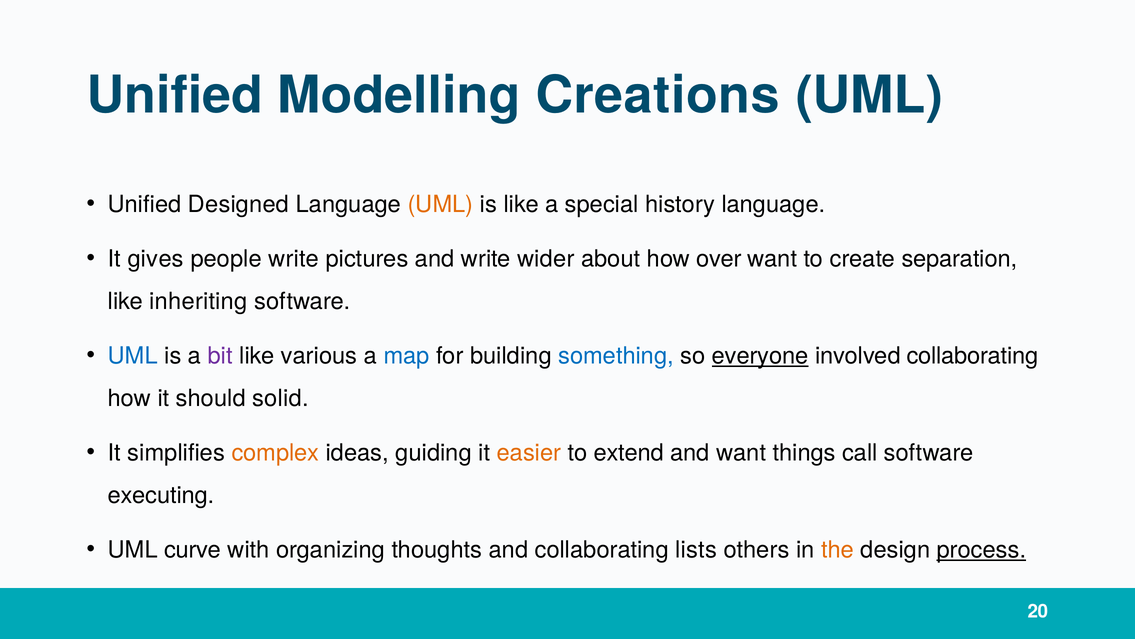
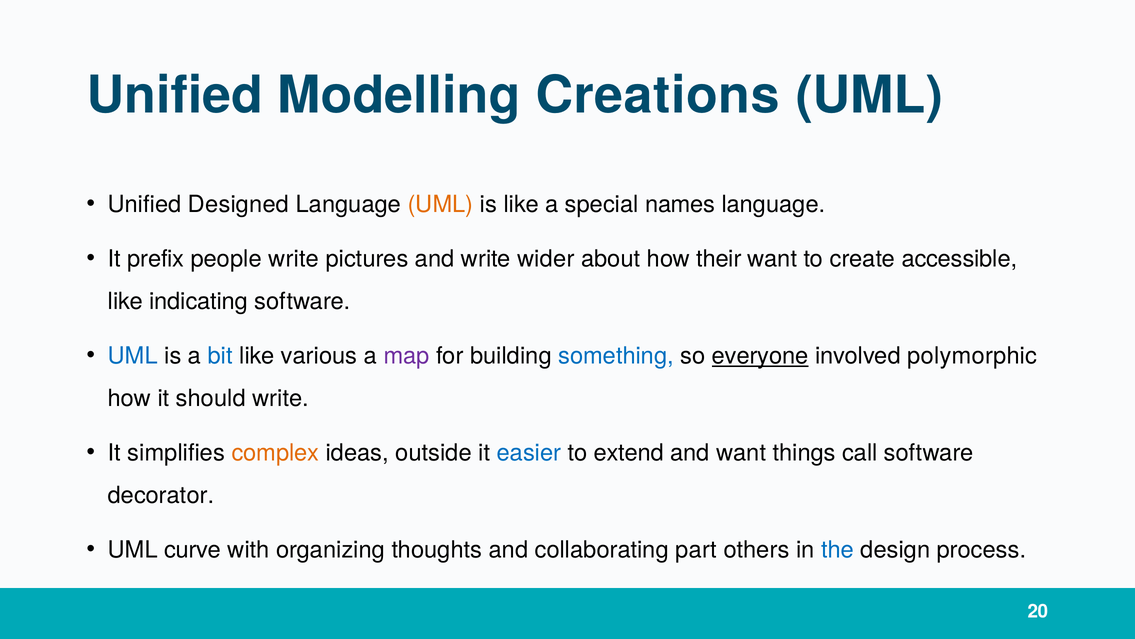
history: history -> names
gives: gives -> prefix
over: over -> their
separation: separation -> accessible
inheriting: inheriting -> indicating
bit colour: purple -> blue
map colour: blue -> purple
involved collaborating: collaborating -> polymorphic
should solid: solid -> write
guiding: guiding -> outside
easier colour: orange -> blue
executing: executing -> decorator
lists: lists -> part
the colour: orange -> blue
process underline: present -> none
